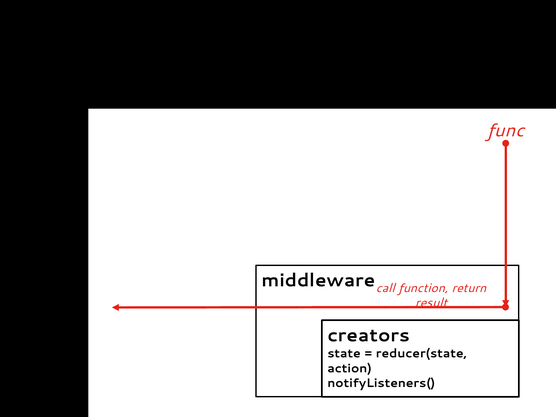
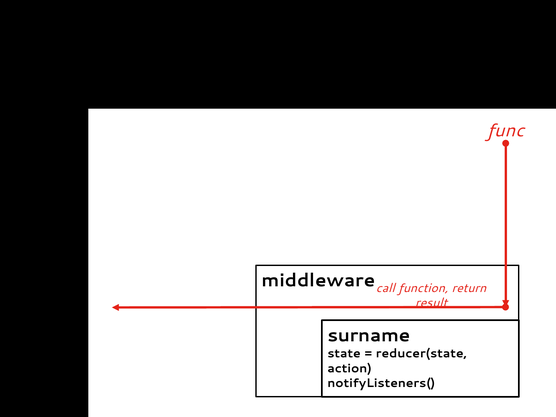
creators: creators -> surname
